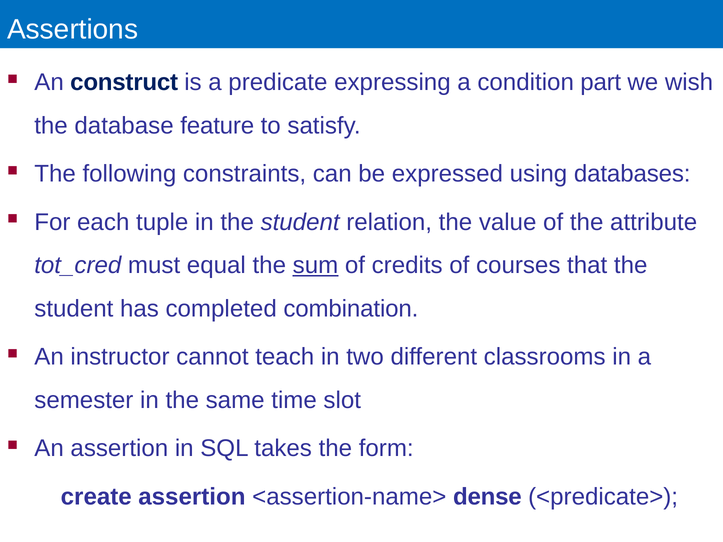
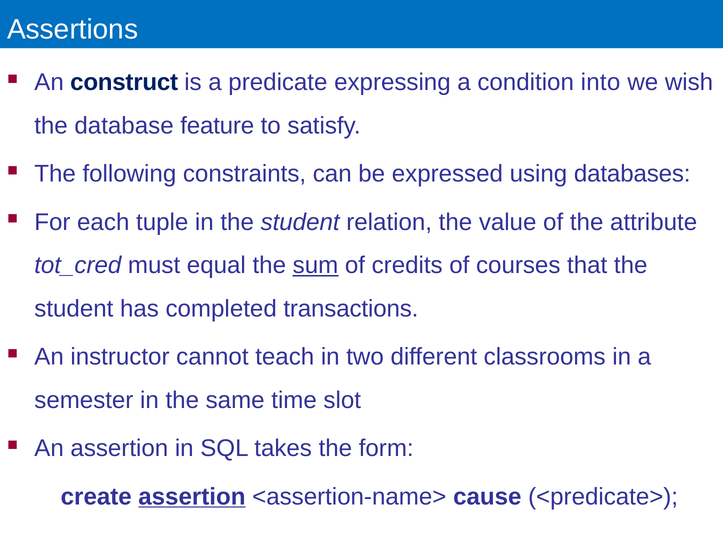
part: part -> into
combination: combination -> transactions
assertion at (192, 497) underline: none -> present
dense: dense -> cause
